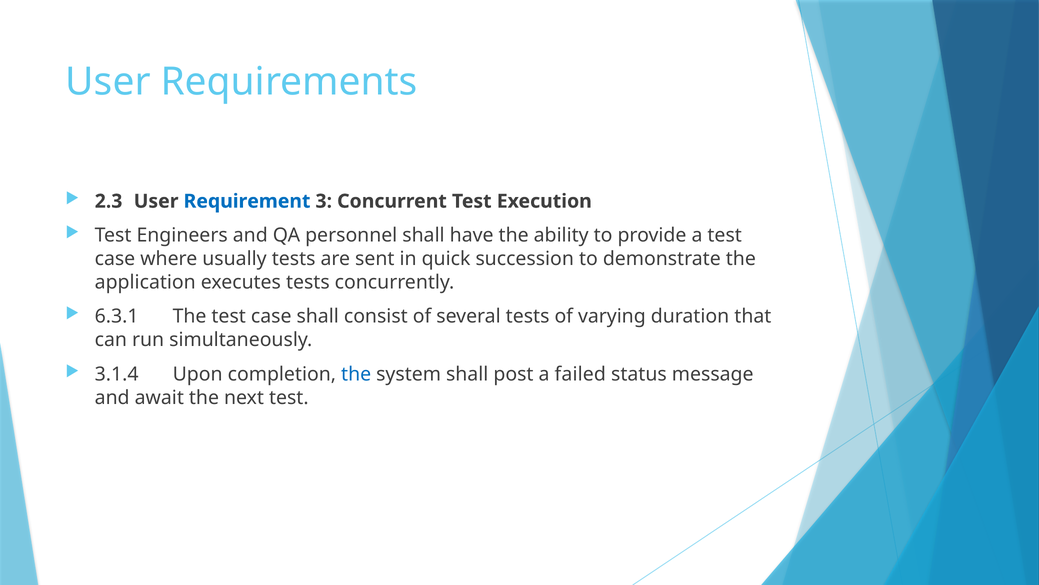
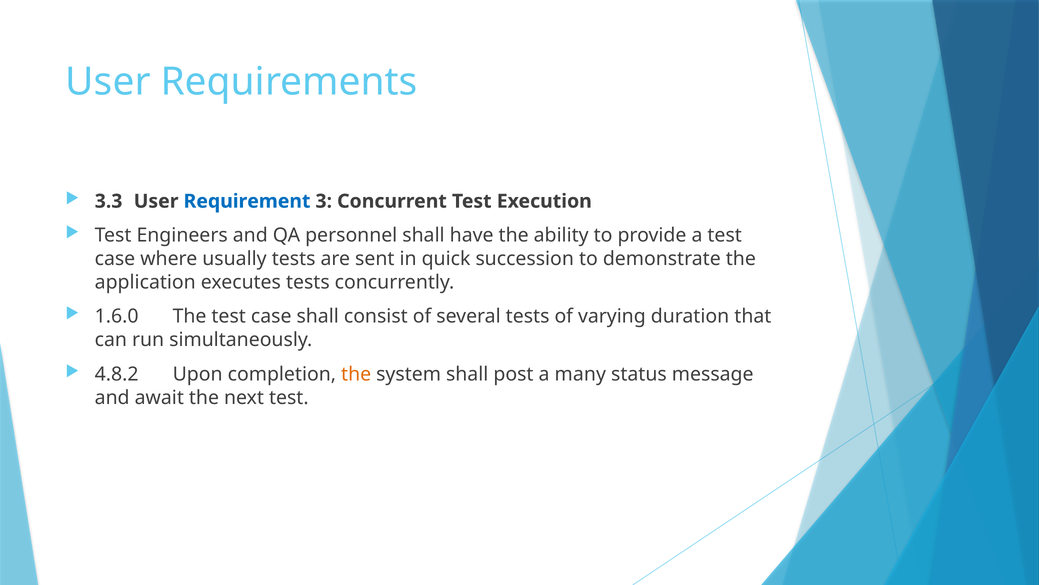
2.3: 2.3 -> 3.3
6.3.1: 6.3.1 -> 1.6.0
3.1.4: 3.1.4 -> 4.8.2
the at (356, 374) colour: blue -> orange
failed: failed -> many
